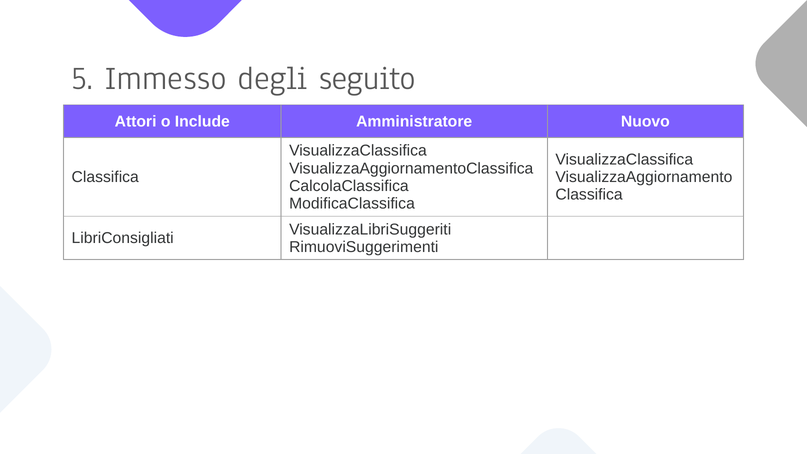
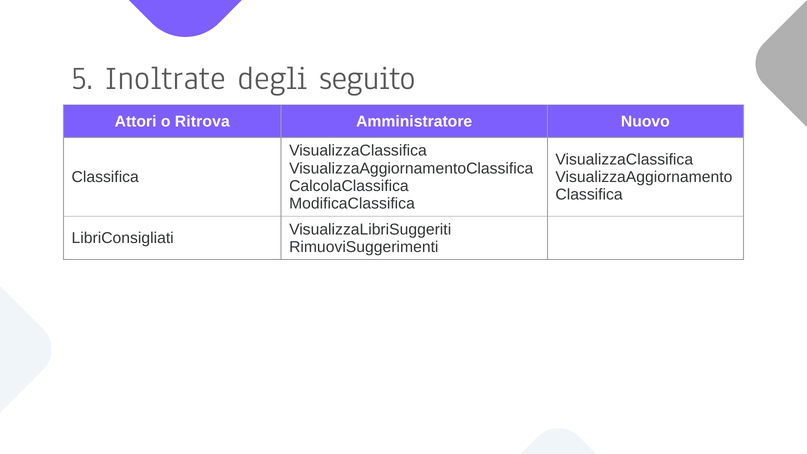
Immesso: Immesso -> Inoltrate
Include: Include -> Ritrova
